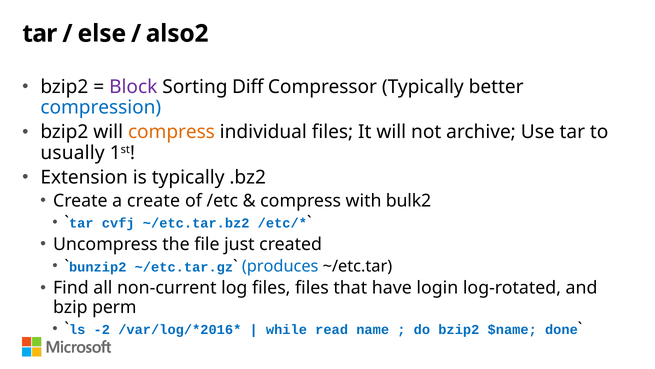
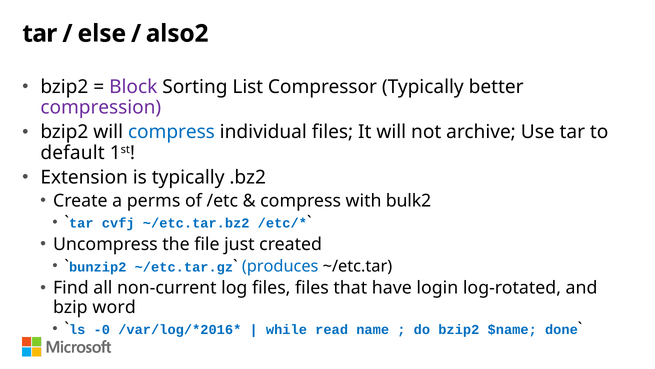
Diff: Diff -> List
compression colour: blue -> purple
compress at (171, 132) colour: orange -> blue
usually: usually -> default
a create: create -> perms
perm: perm -> word
-2: -2 -> -0
